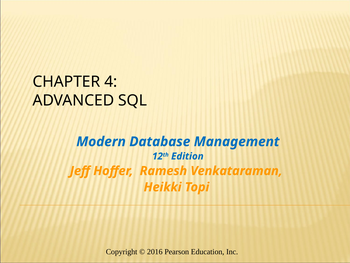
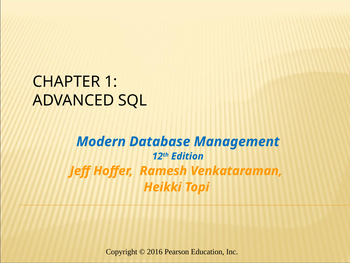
4: 4 -> 1
